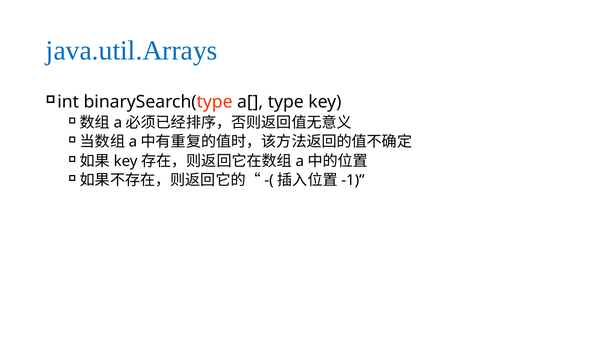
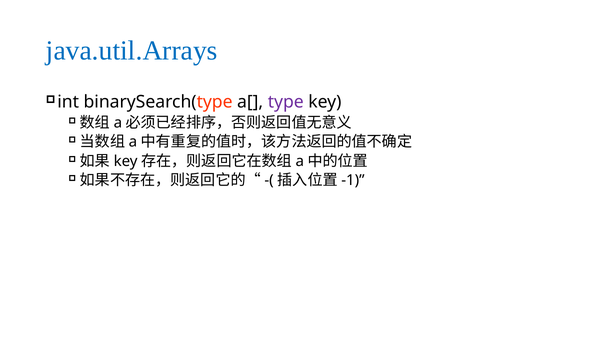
type colour: black -> purple
